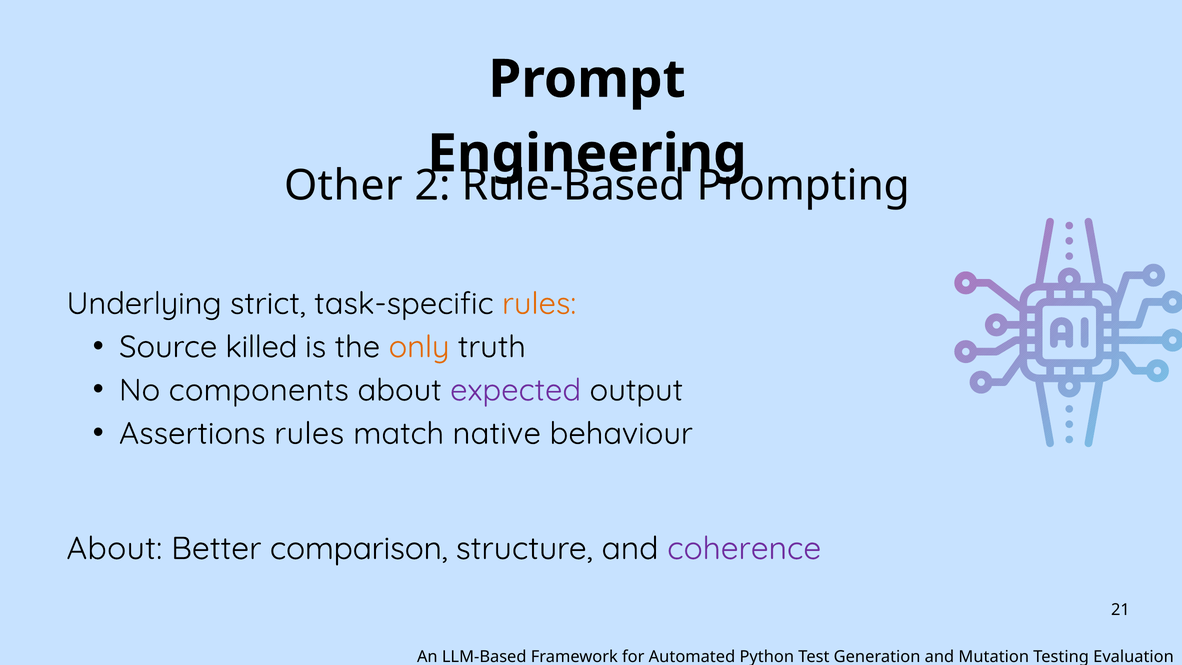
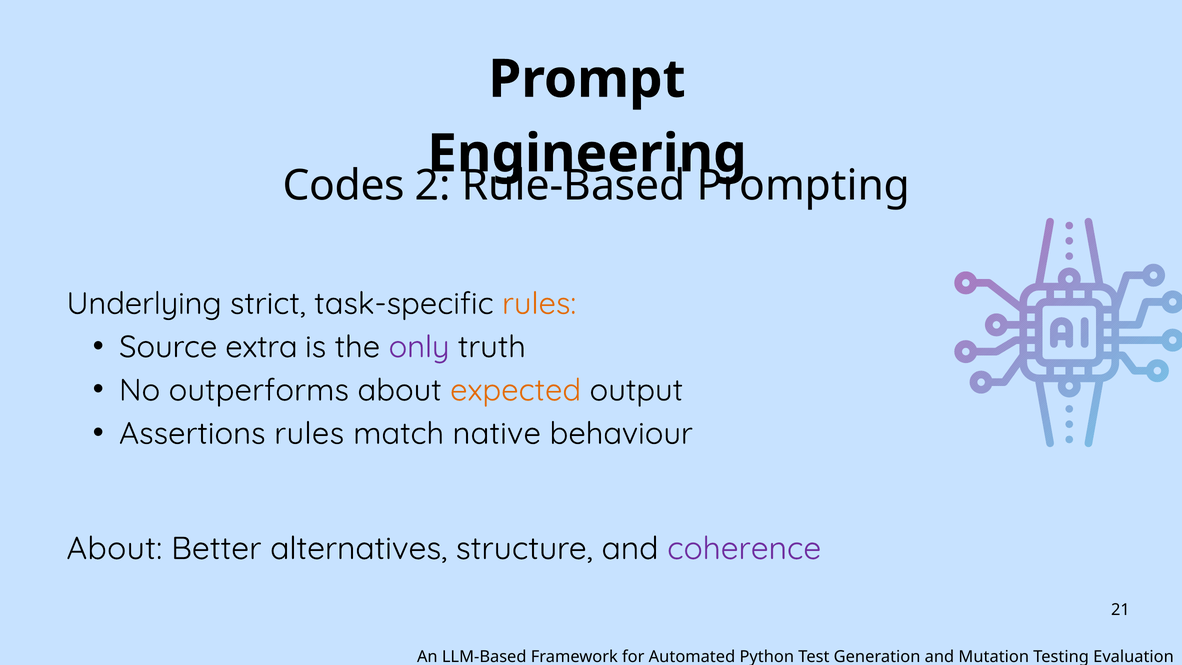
Other: Other -> Codes
killed: killed -> extra
only colour: orange -> purple
components: components -> outperforms
expected colour: purple -> orange
comparison: comparison -> alternatives
